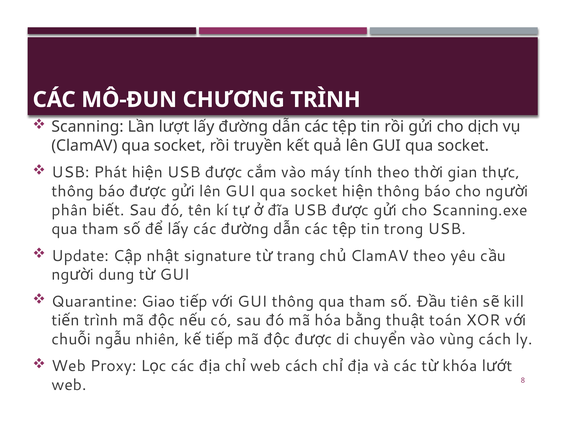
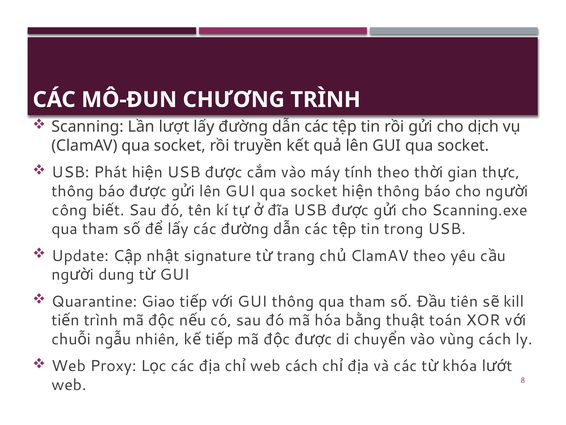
phân: phân -> công
